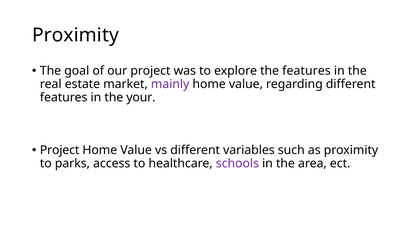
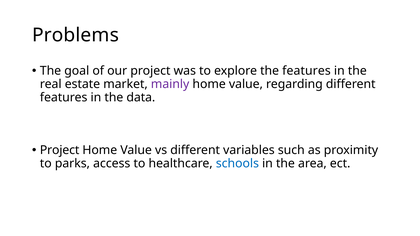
Proximity at (75, 35): Proximity -> Problems
your: your -> data
schools colour: purple -> blue
